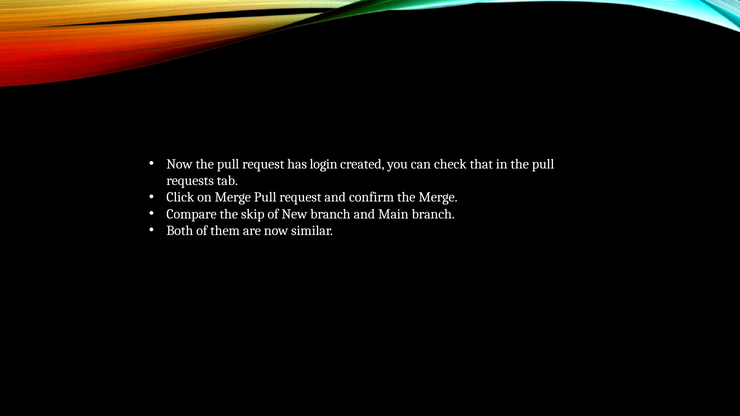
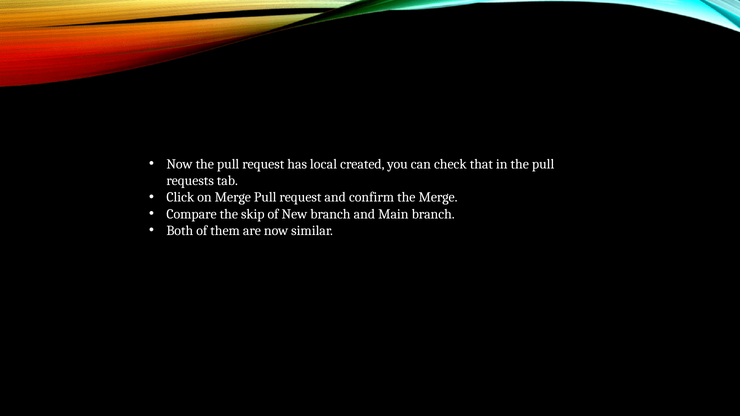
login: login -> local
